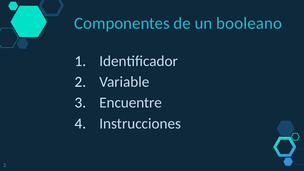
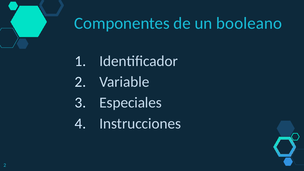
Encuentre: Encuentre -> Especiales
